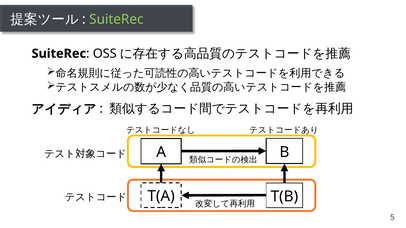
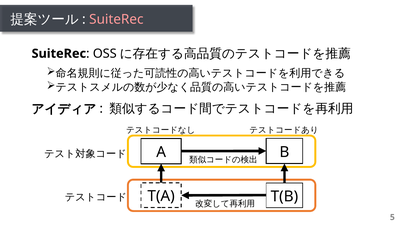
SuiteRec at (116, 19) colour: light green -> pink
